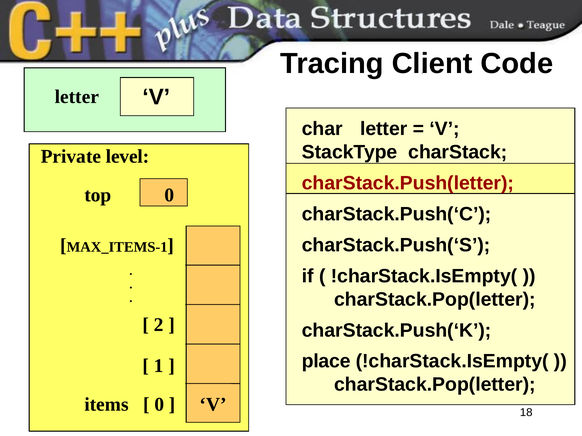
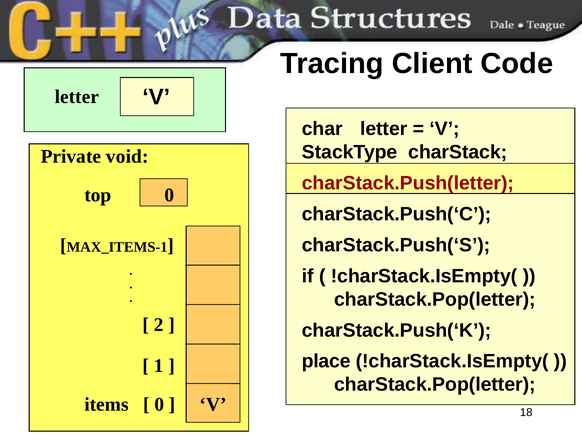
level: level -> void
